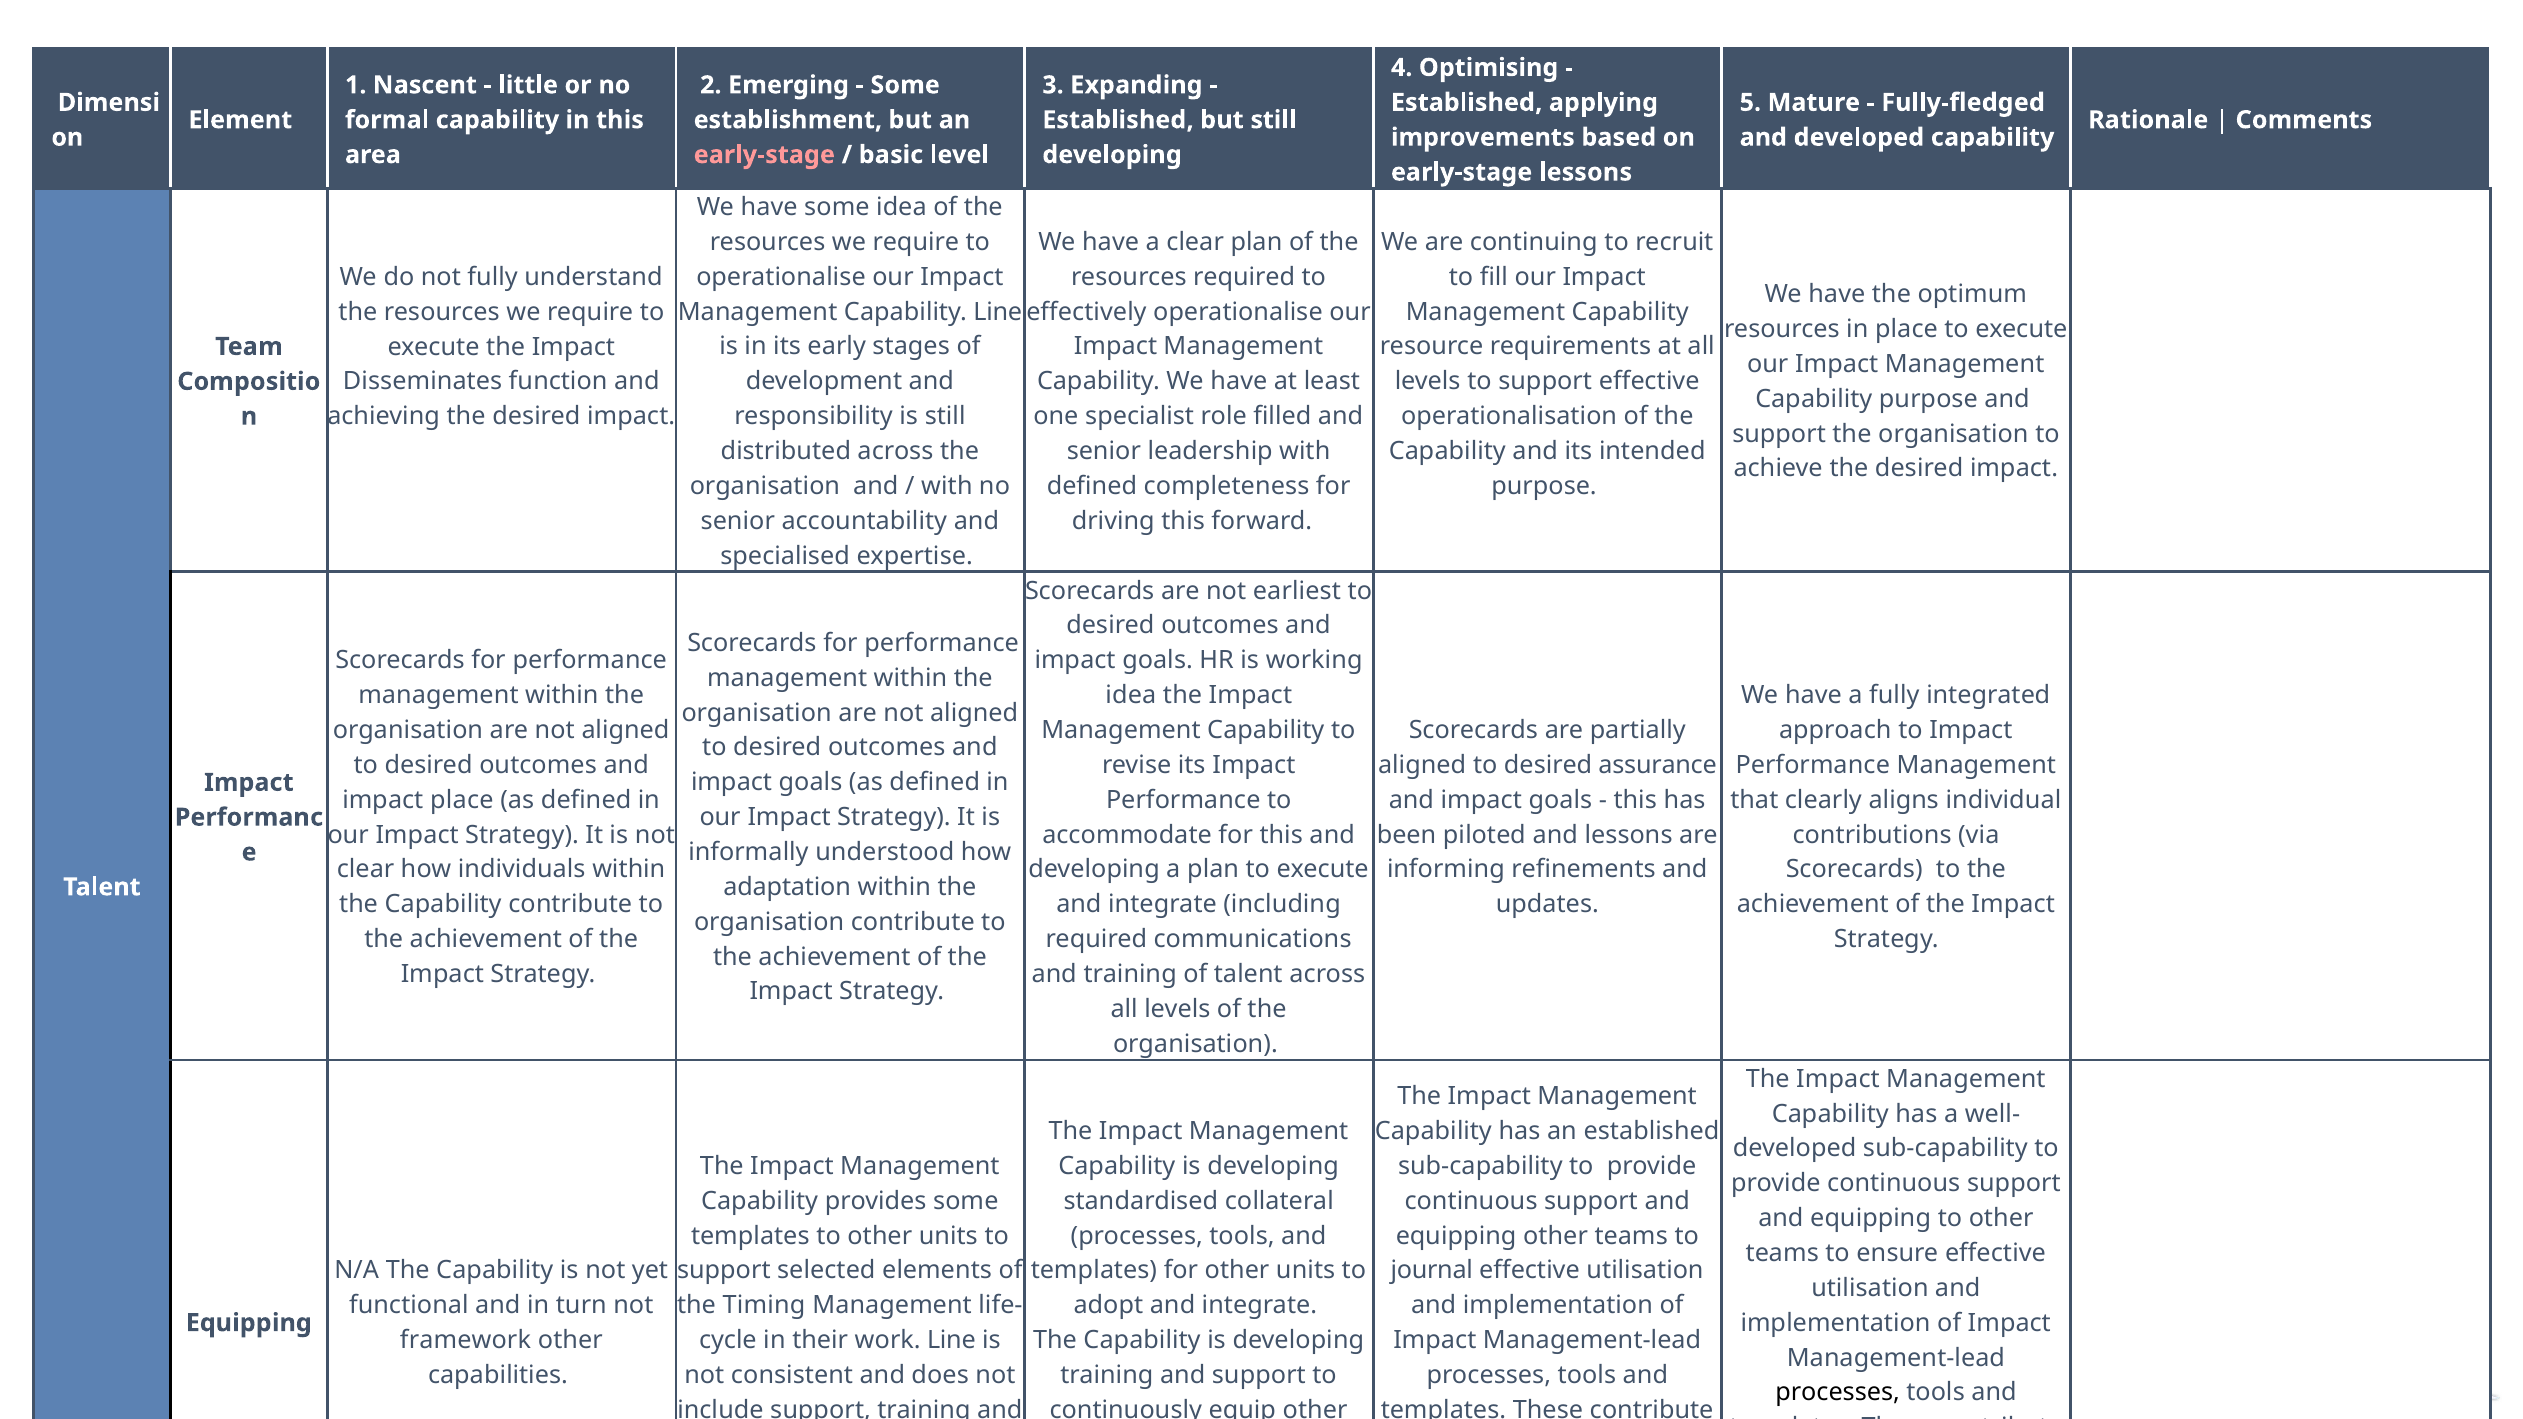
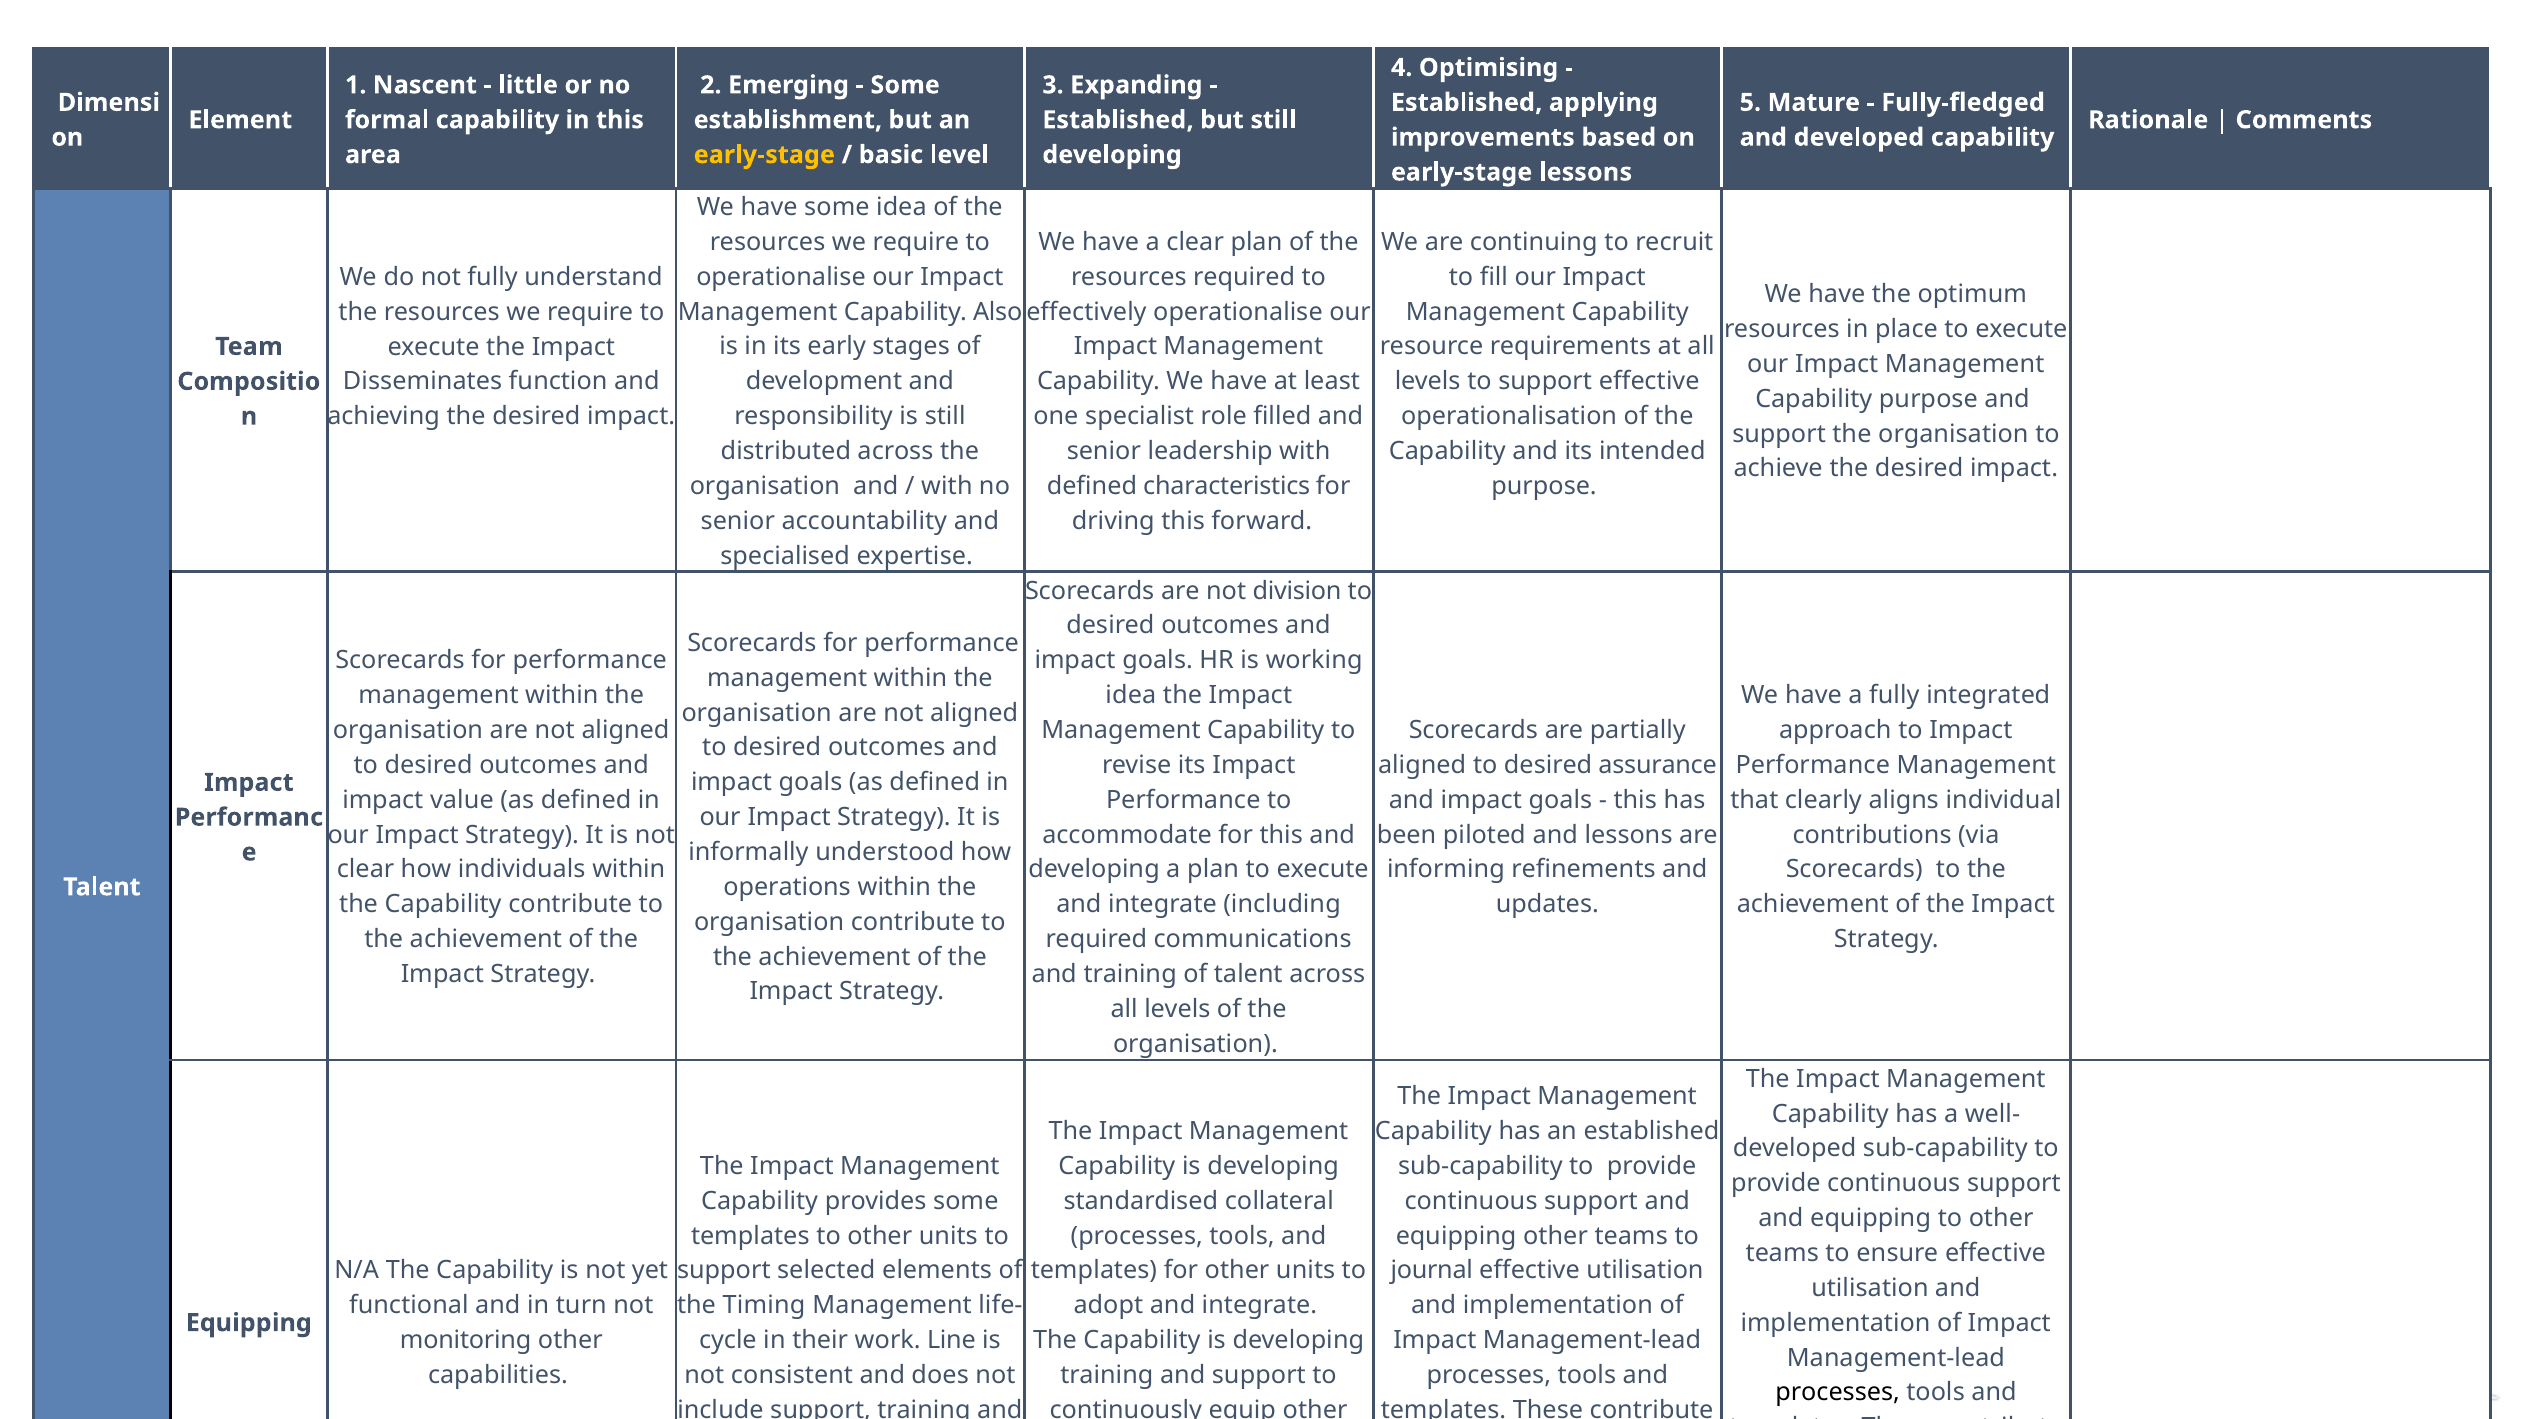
early-stage at (764, 155) colour: pink -> yellow
Capability Line: Line -> Also
completeness: completeness -> characteristics
earliest: earliest -> division
impact place: place -> value
adaptation: adaptation -> operations
framework: framework -> monitoring
